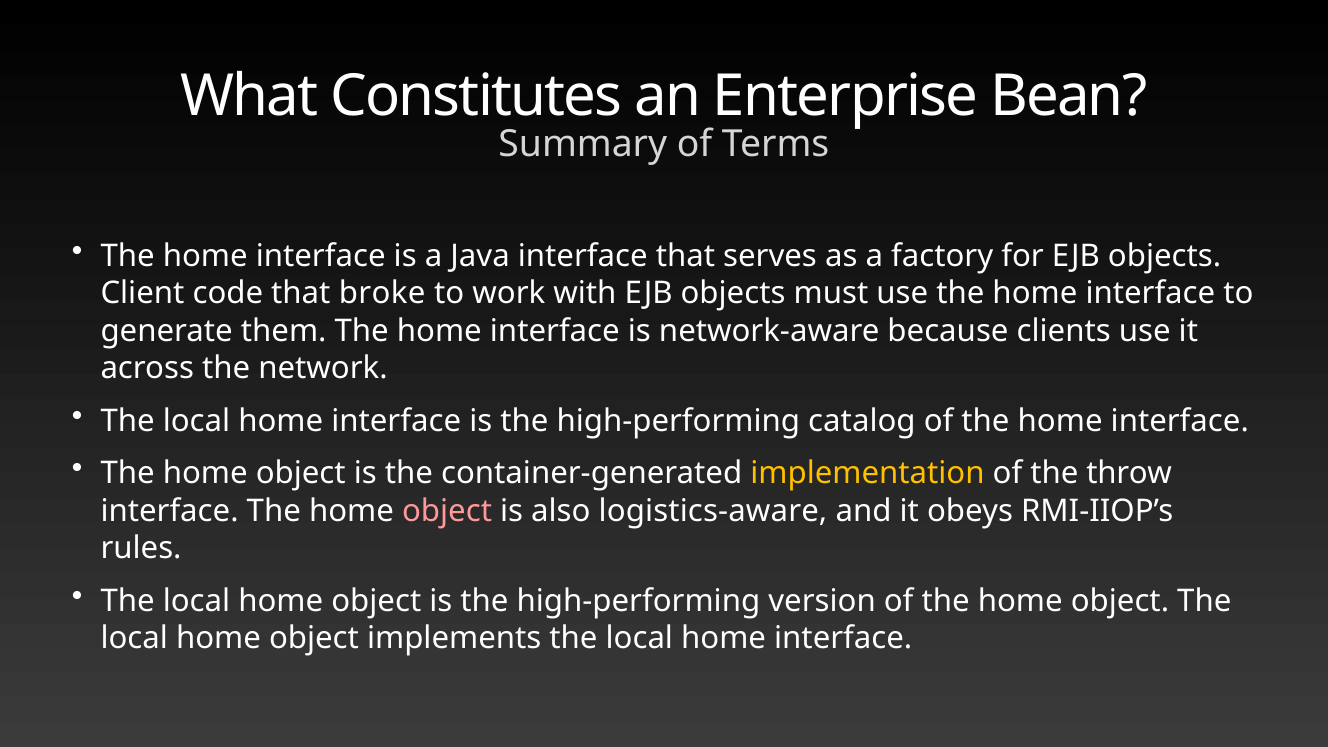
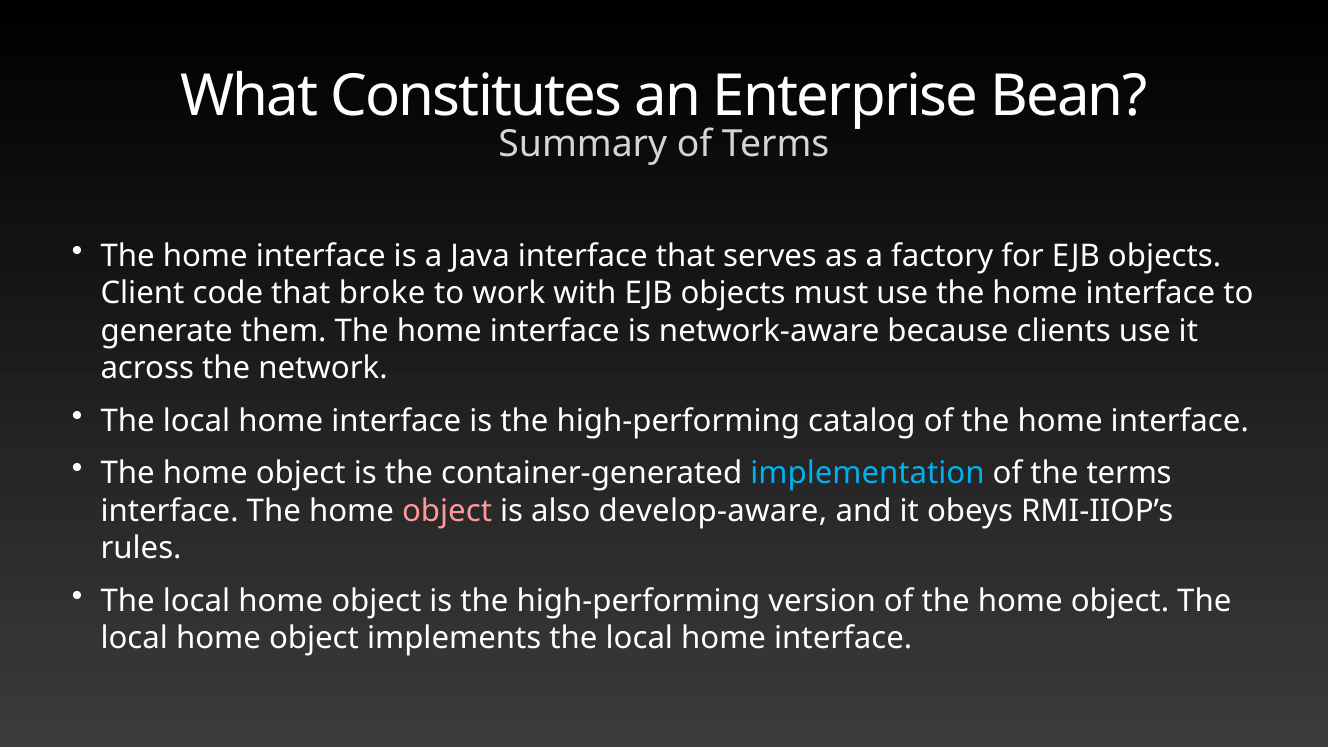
implementation colour: yellow -> light blue
the throw: throw -> terms
logistics-aware: logistics-aware -> develop-aware
